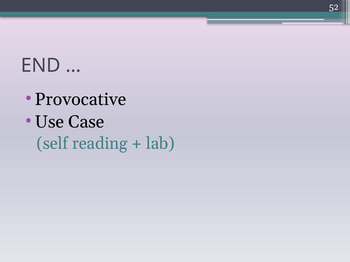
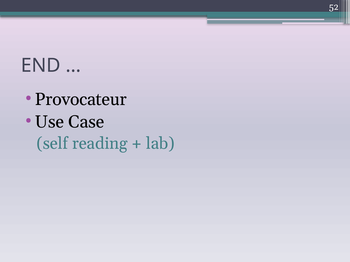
Provocative: Provocative -> Provocateur
